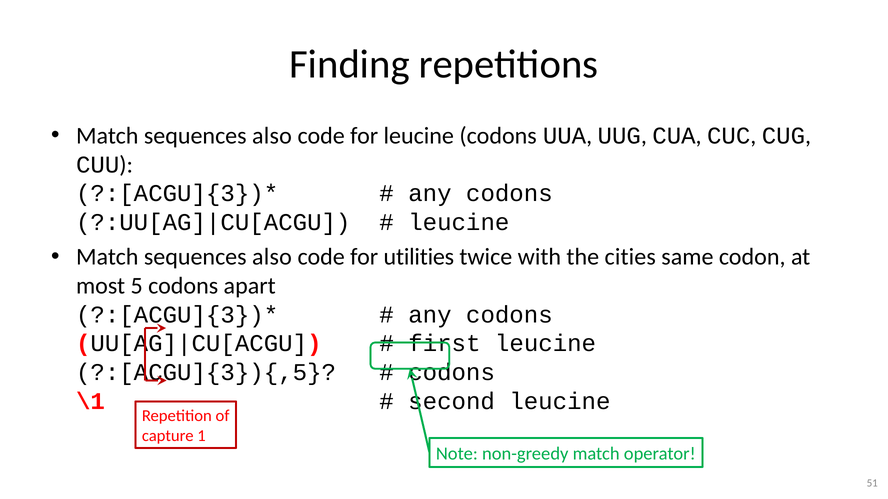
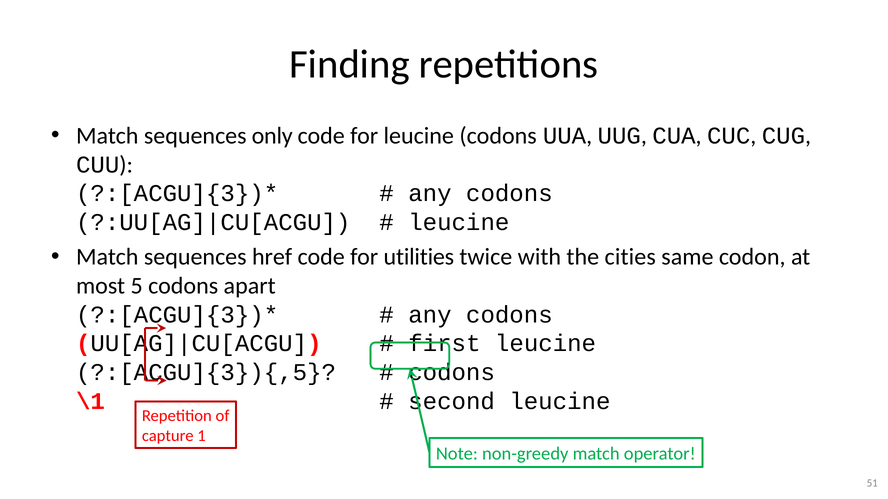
also at (272, 136): also -> only
also at (272, 257): also -> href
